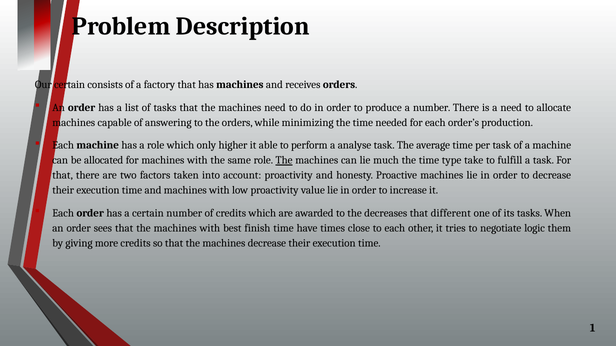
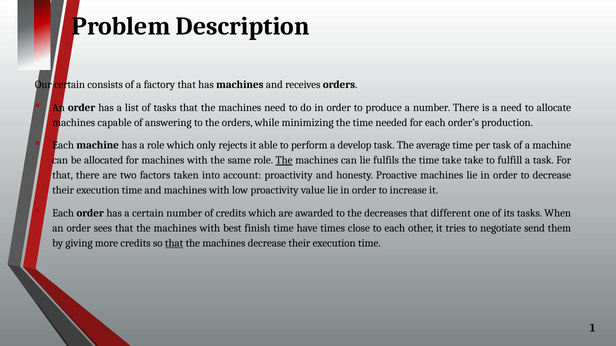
higher: higher -> rejects
analyse: analyse -> develop
much: much -> fulfils
time type: type -> take
logic: logic -> send
that at (174, 243) underline: none -> present
